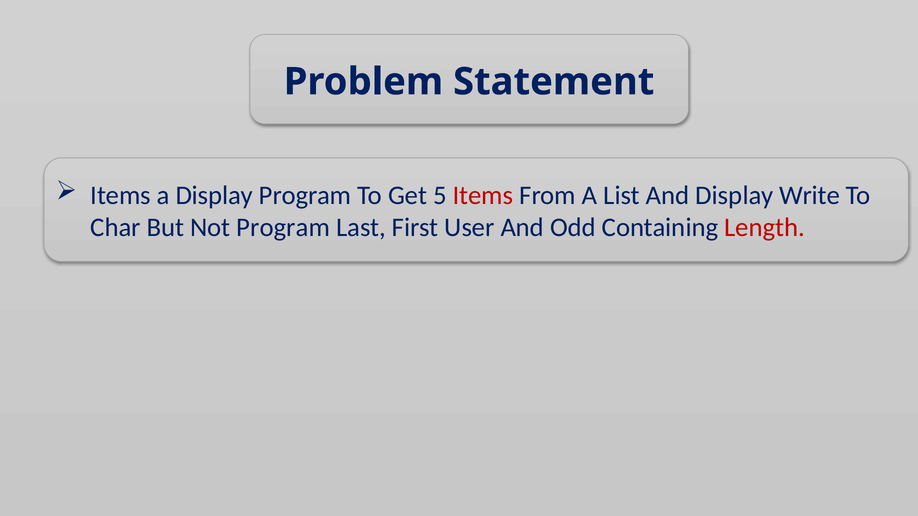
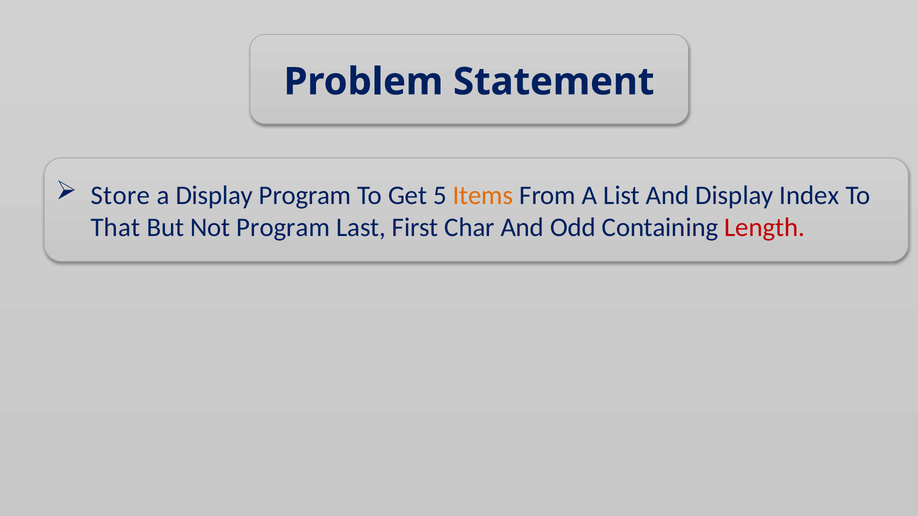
Items at (121, 196): Items -> Store
Items at (483, 196) colour: red -> orange
Write: Write -> Index
Char: Char -> That
User: User -> Char
